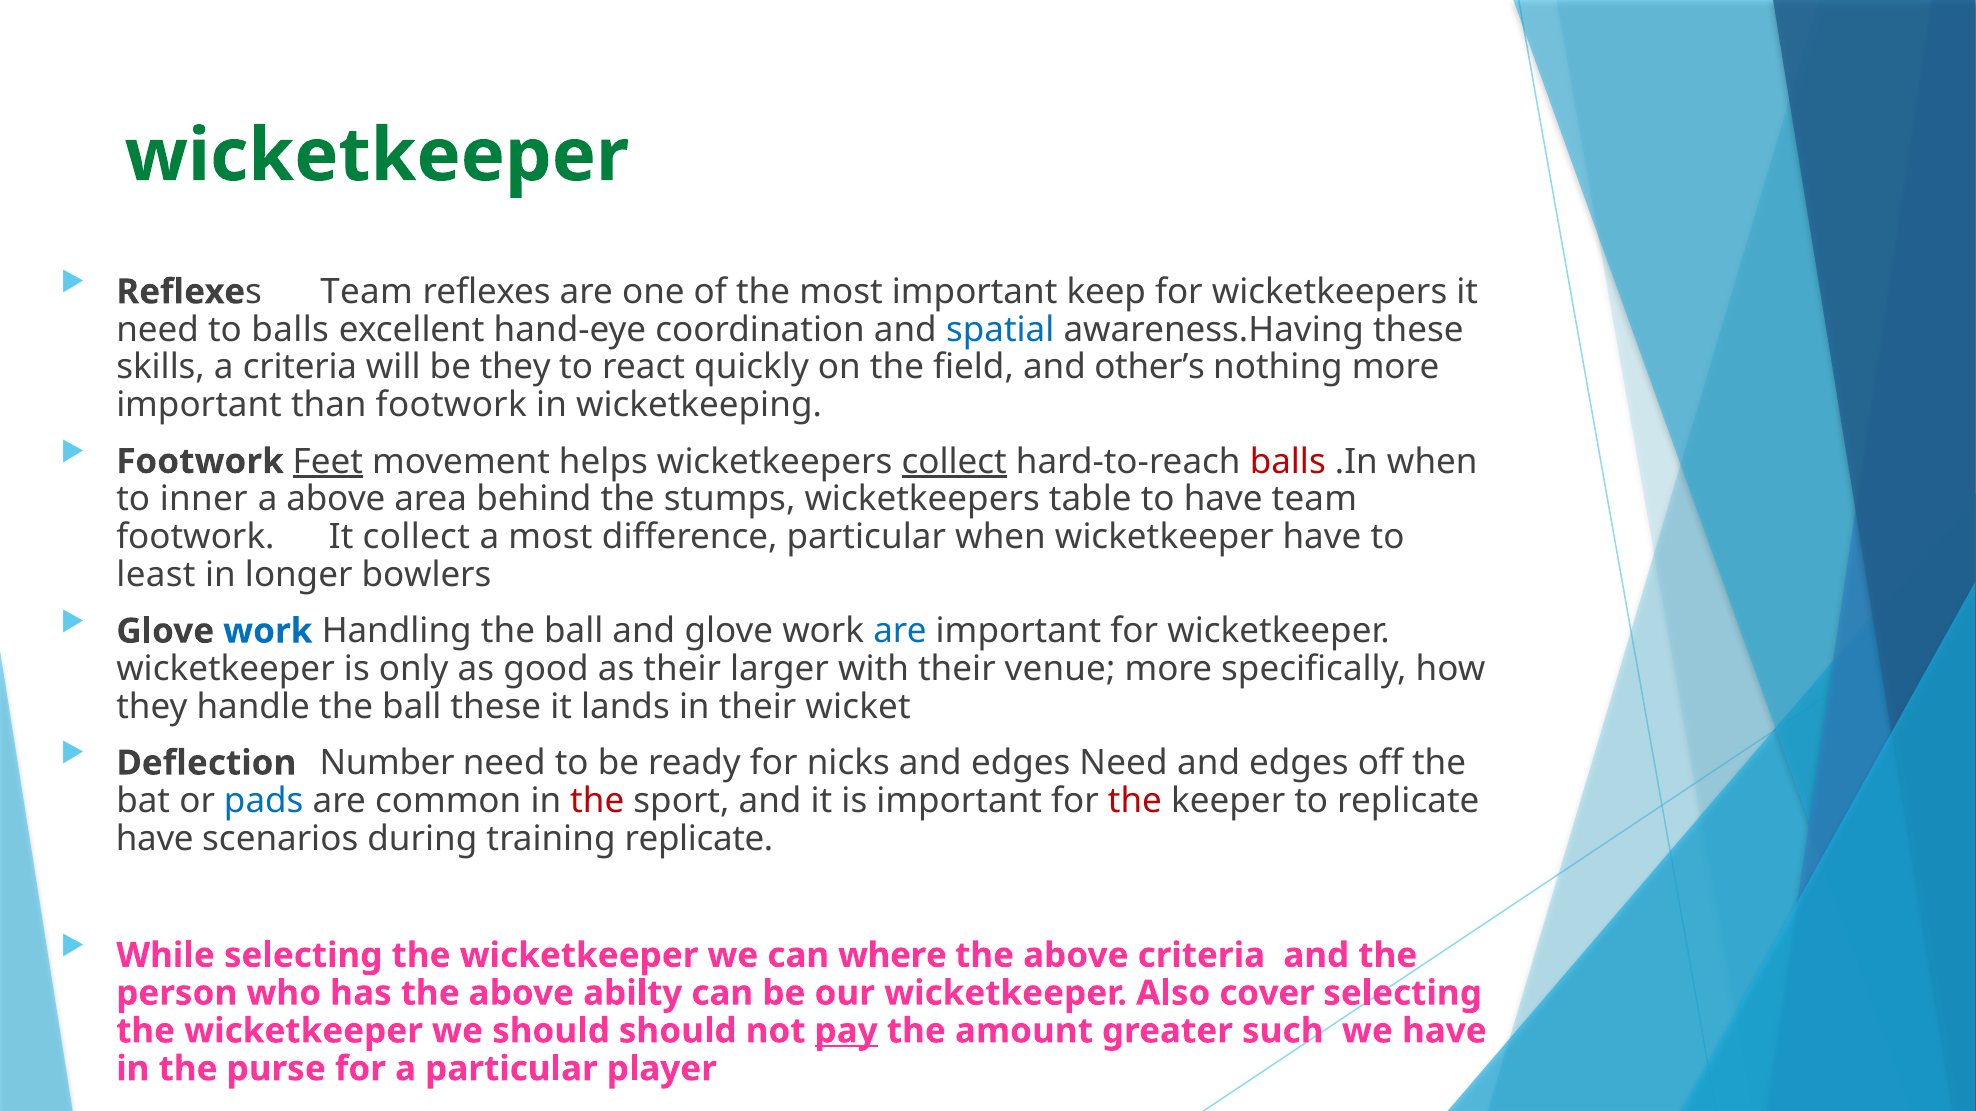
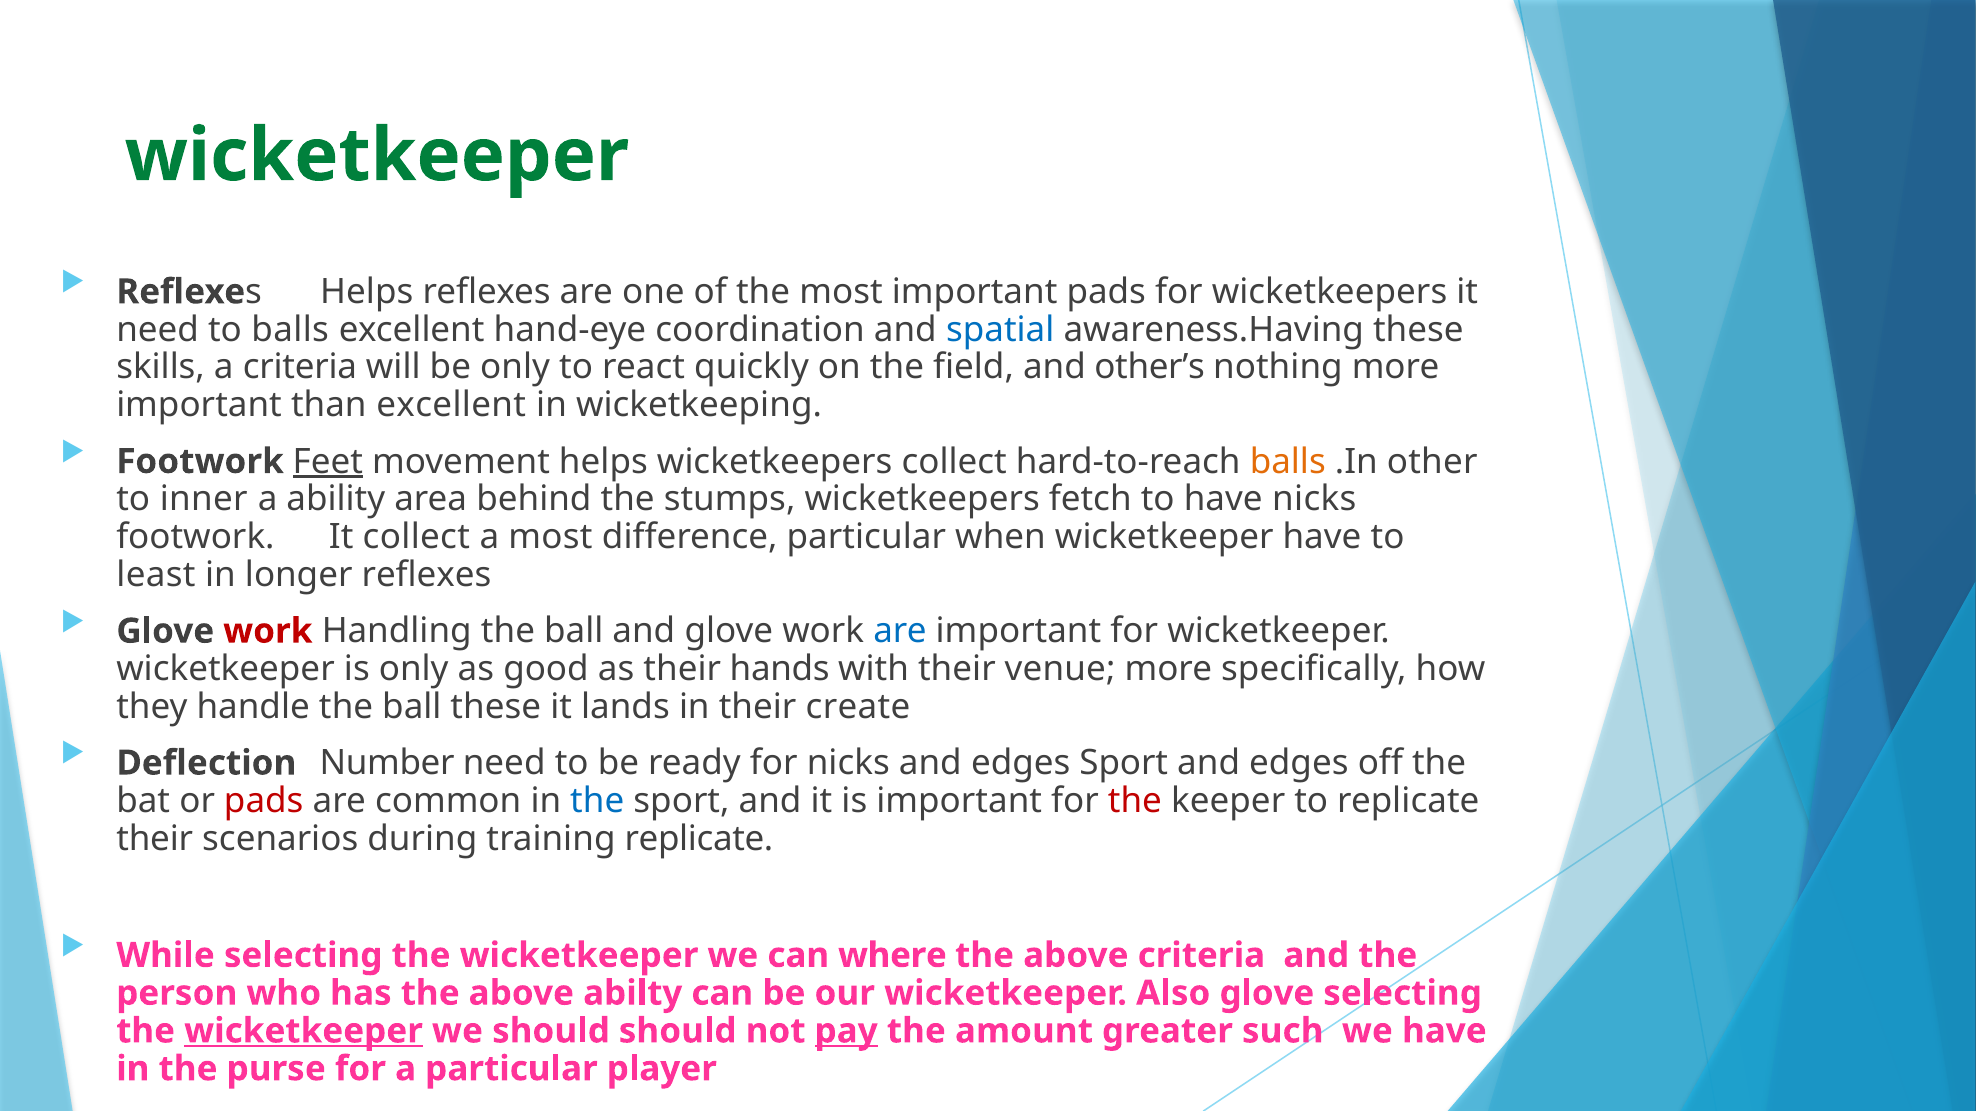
Reflexes Team: Team -> Helps
important keep: keep -> pads
be they: they -> only
than footwork: footwork -> excellent
collect at (954, 462) underline: present -> none
balls at (1288, 462) colour: red -> orange
.In when: when -> other
a above: above -> ability
table: table -> fetch
have team: team -> nicks
longer bowlers: bowlers -> reflexes
work at (268, 631) colour: blue -> red
larger: larger -> hands
wicket: wicket -> create
edges Need: Need -> Sport
pads at (264, 801) colour: blue -> red
the at (597, 801) colour: red -> blue
have at (155, 839): have -> their
Also cover: cover -> glove
wicketkeeper at (304, 1031) underline: none -> present
